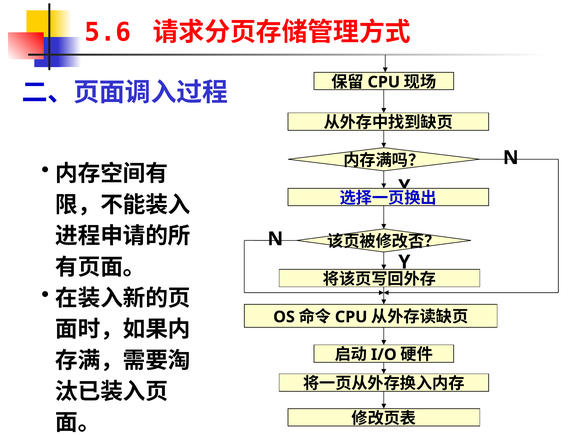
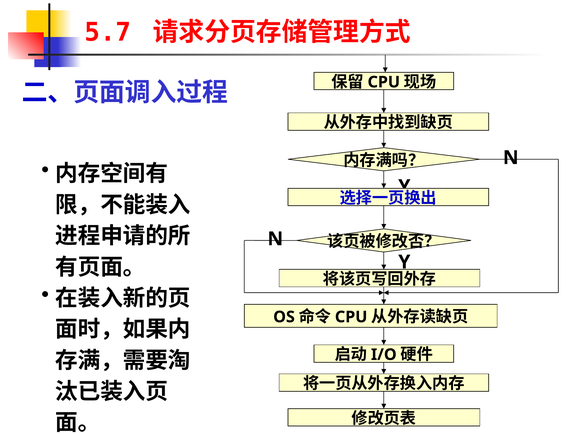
5.6: 5.6 -> 5.7
